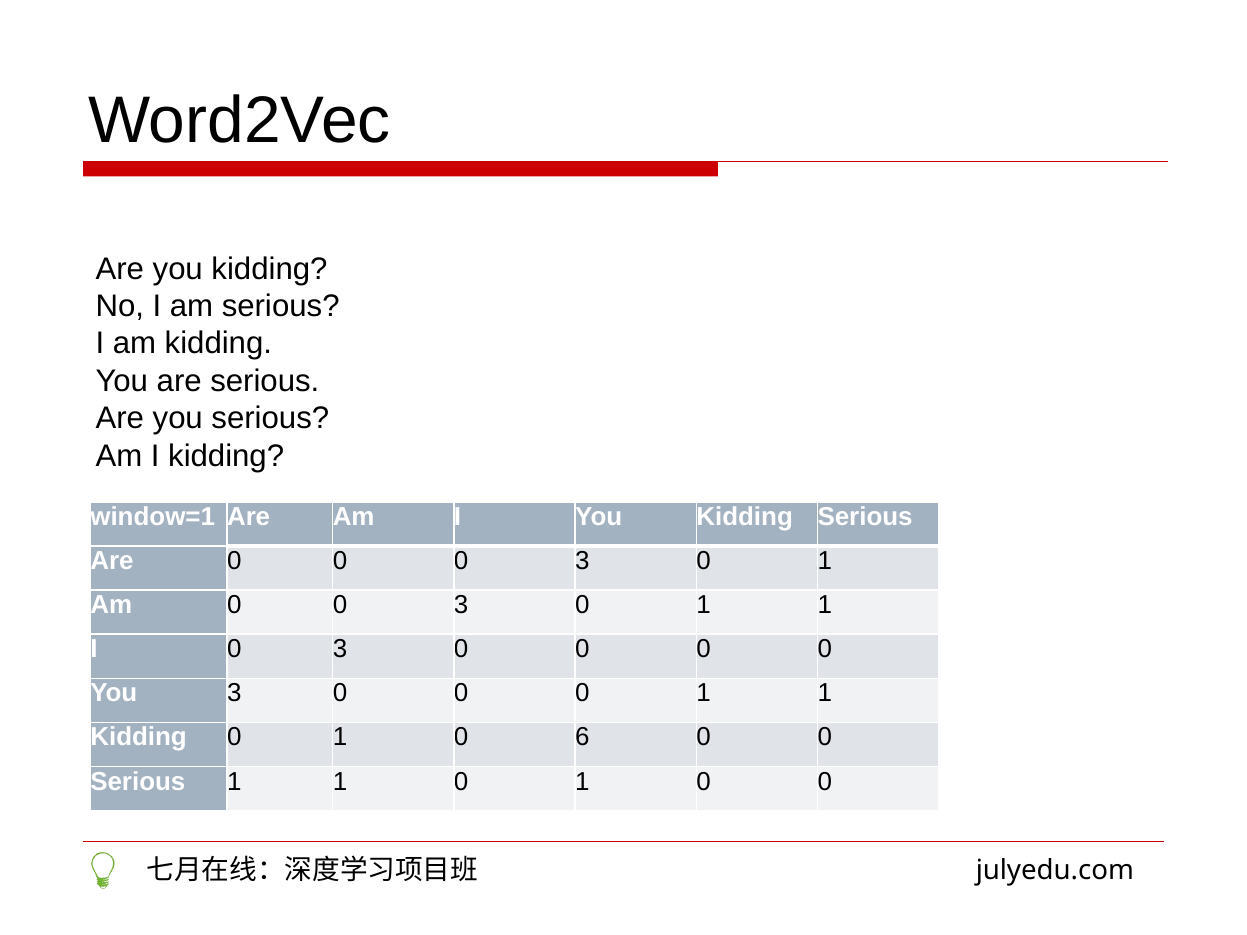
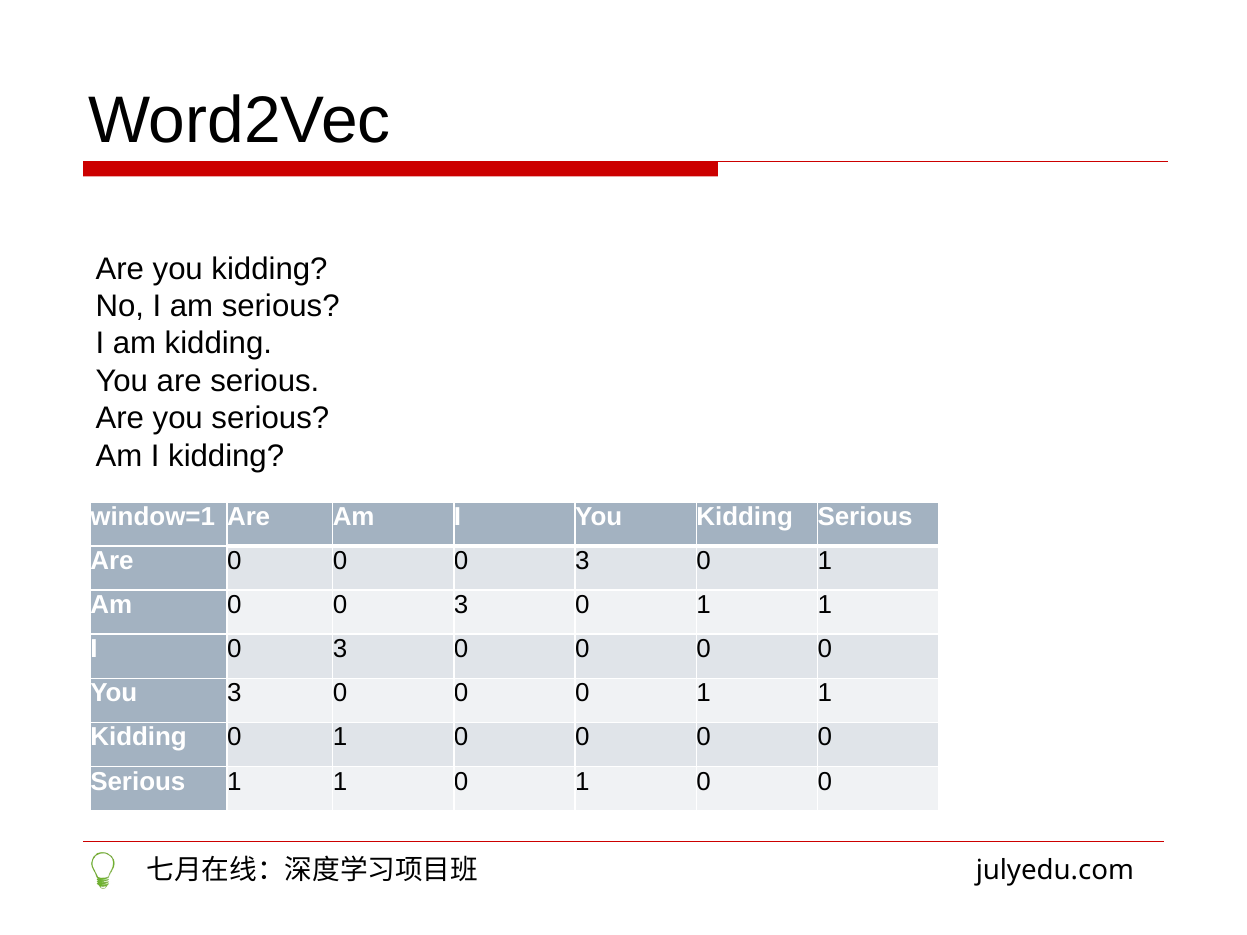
6 at (582, 738): 6 -> 0
